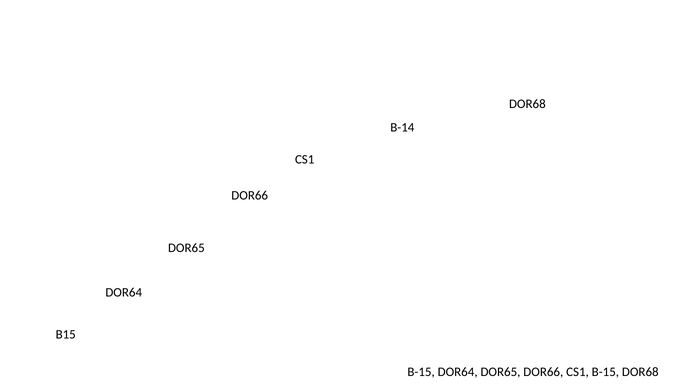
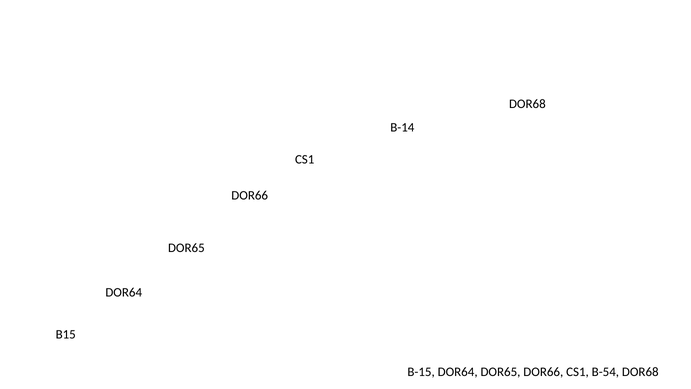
CS1 B-15: B-15 -> B-54
